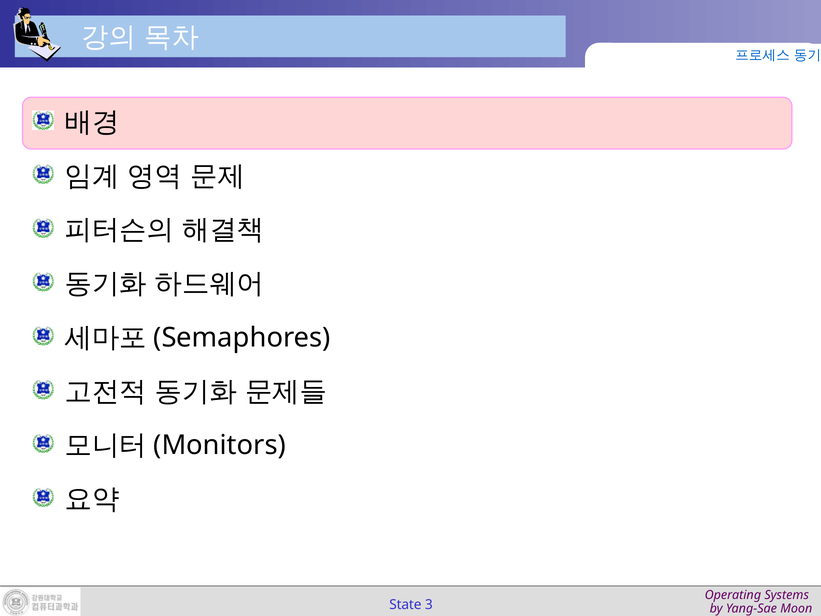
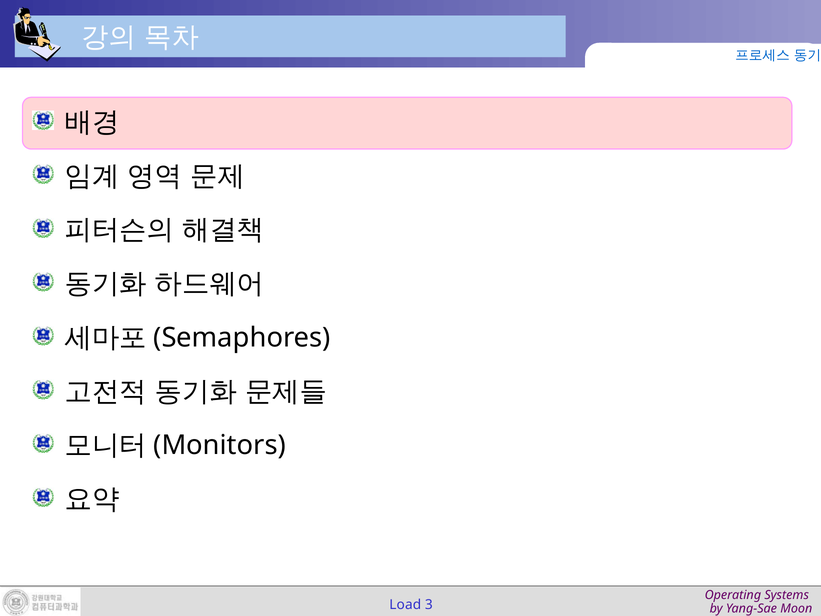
State: State -> Load
